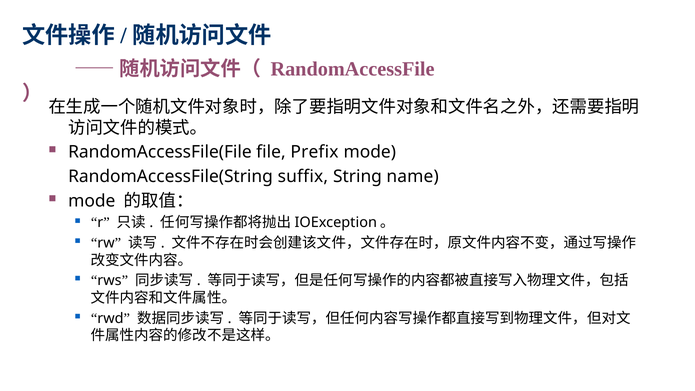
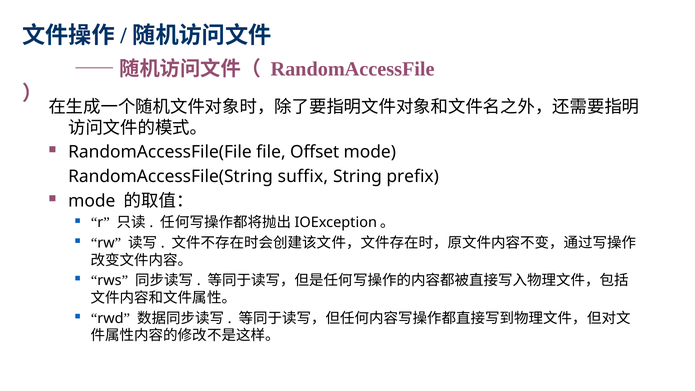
Prefix: Prefix -> Offset
name: name -> prefix
